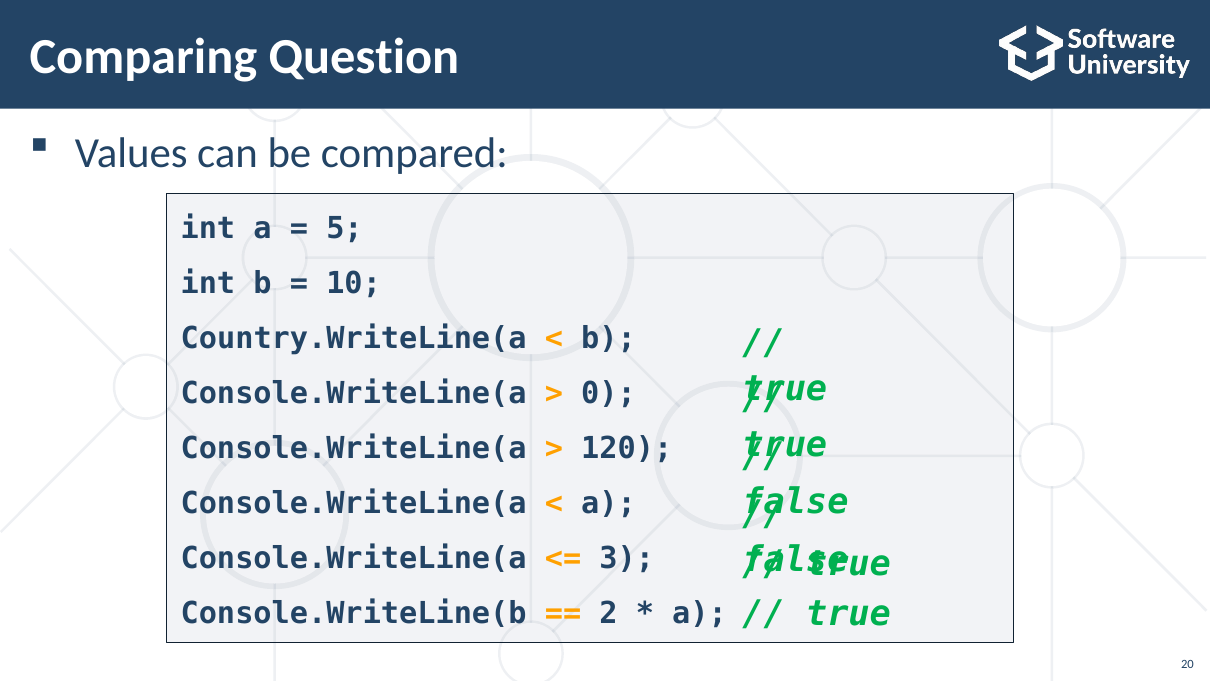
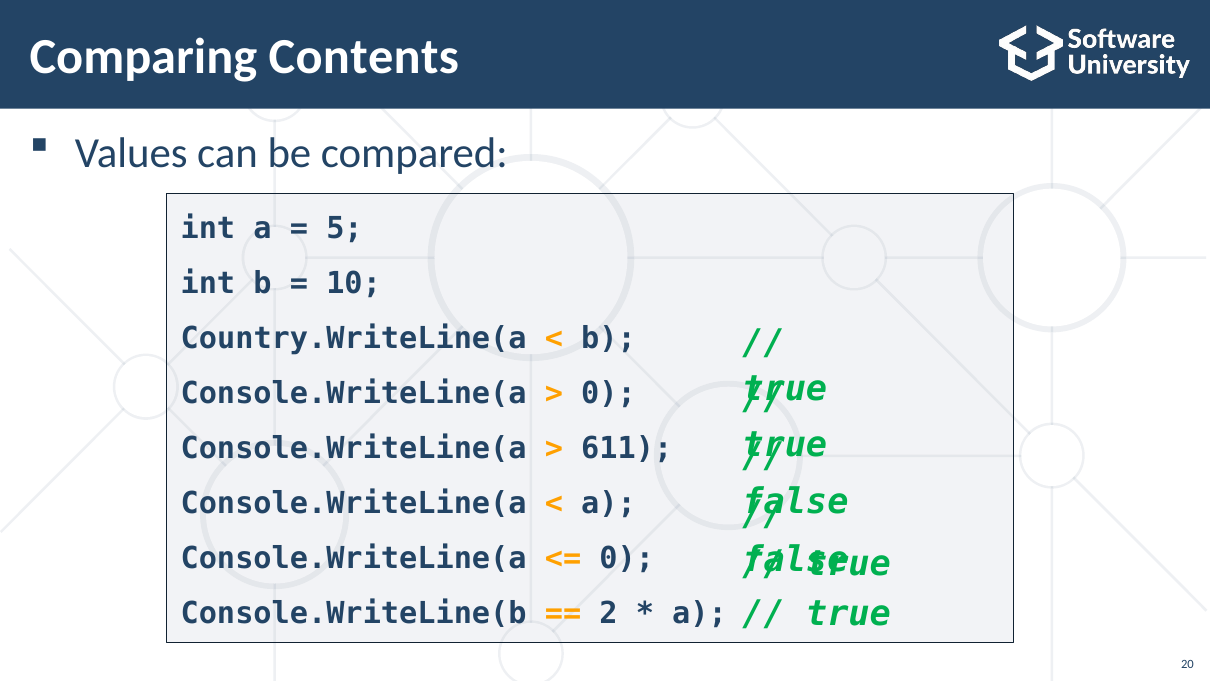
Question: Question -> Contents
120: 120 -> 611
3 at (627, 559): 3 -> 0
